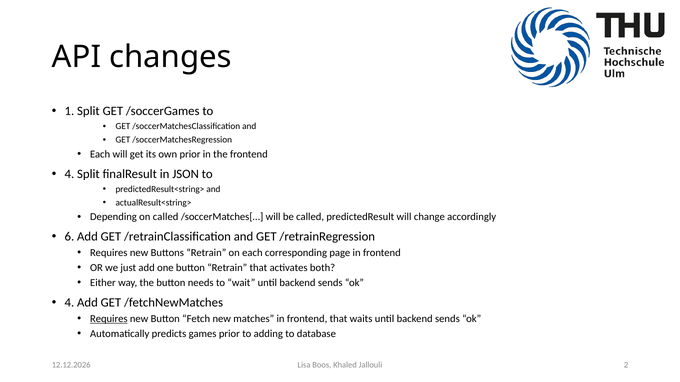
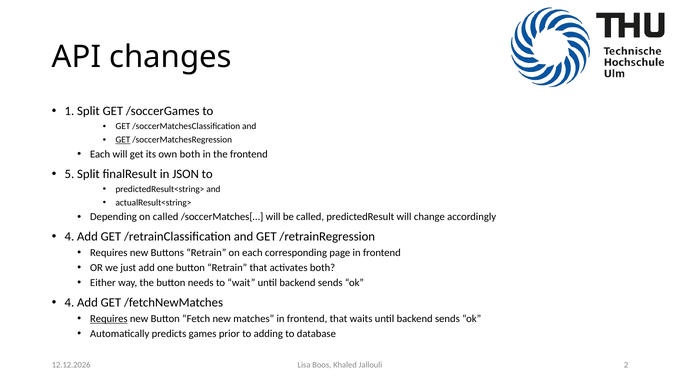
GET at (123, 140) underline: none -> present
own prior: prior -> both
4 at (69, 174): 4 -> 5
6 at (69, 237): 6 -> 4
